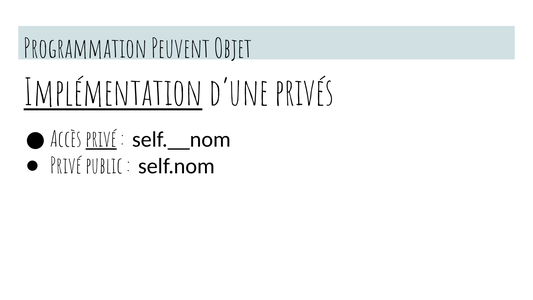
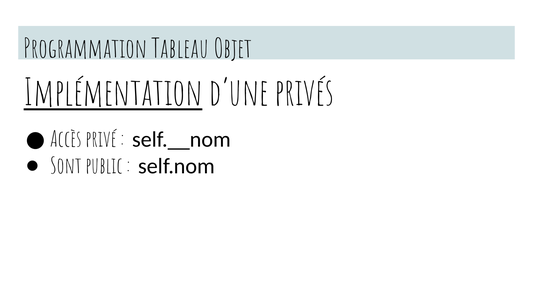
Peuvent: Peuvent -> Tableau
privé at (101, 139) underline: present -> none
Privé at (66, 166): Privé -> Sont
